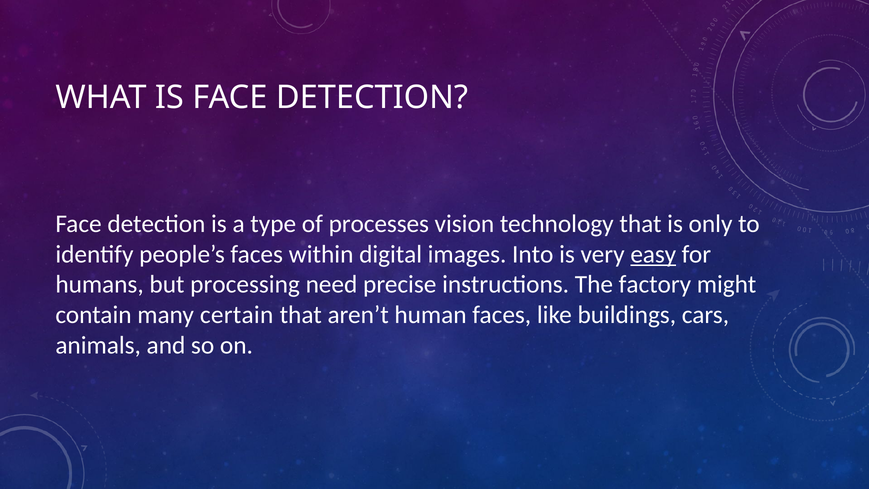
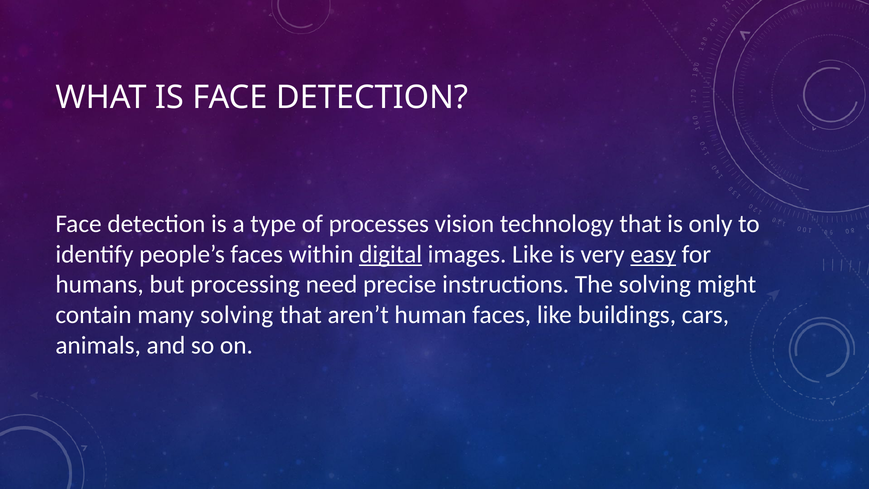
digital underline: none -> present
images Into: Into -> Like
The factory: factory -> solving
many certain: certain -> solving
